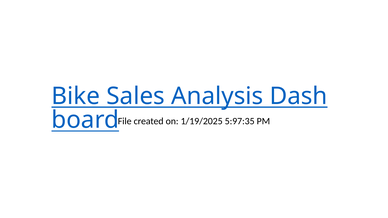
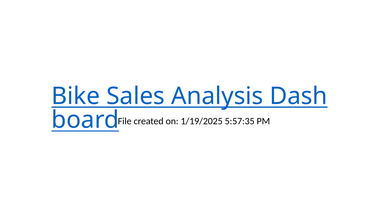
5:97:35: 5:97:35 -> 5:57:35
